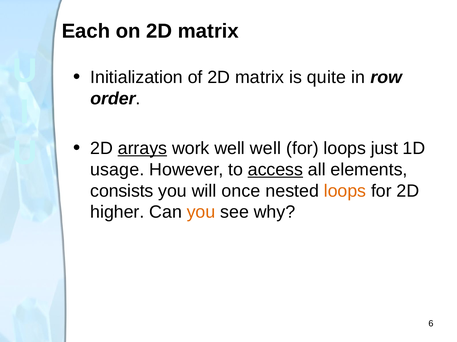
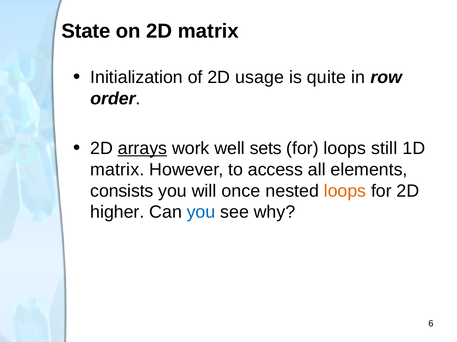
Each: Each -> State
of 2D matrix: matrix -> usage
well well: well -> sets
just: just -> still
usage at (117, 170): usage -> matrix
access underline: present -> none
you at (201, 213) colour: orange -> blue
